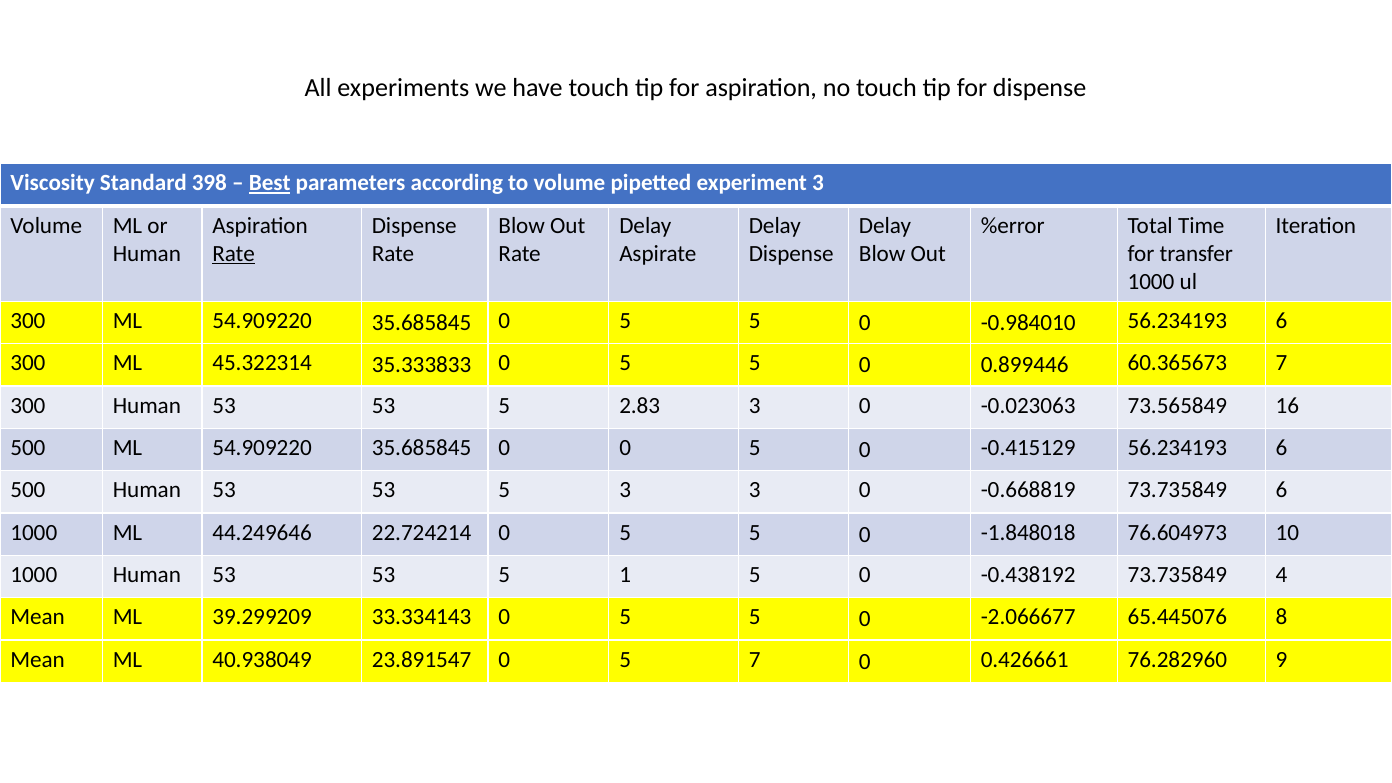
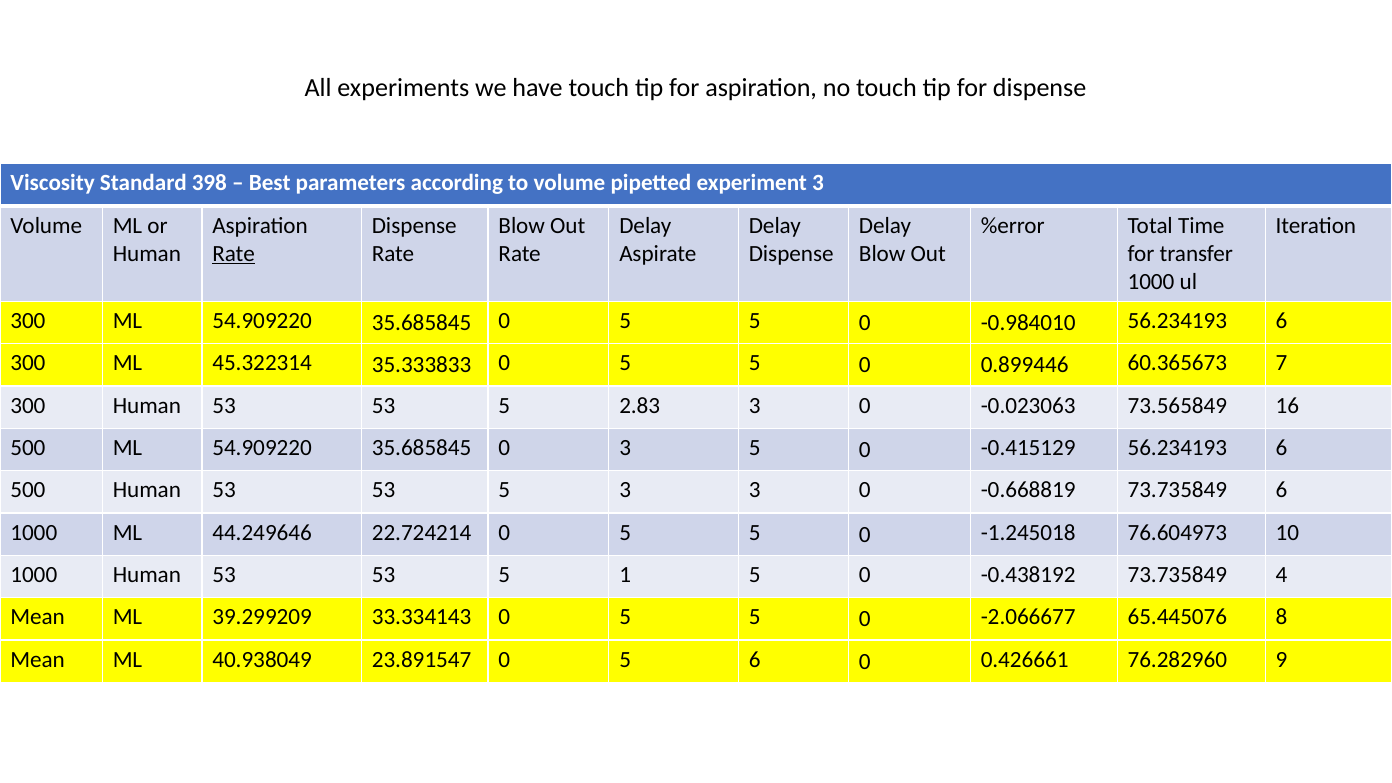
Best underline: present -> none
0 0: 0 -> 3
-1.848018: -1.848018 -> -1.245018
5 7: 7 -> 6
